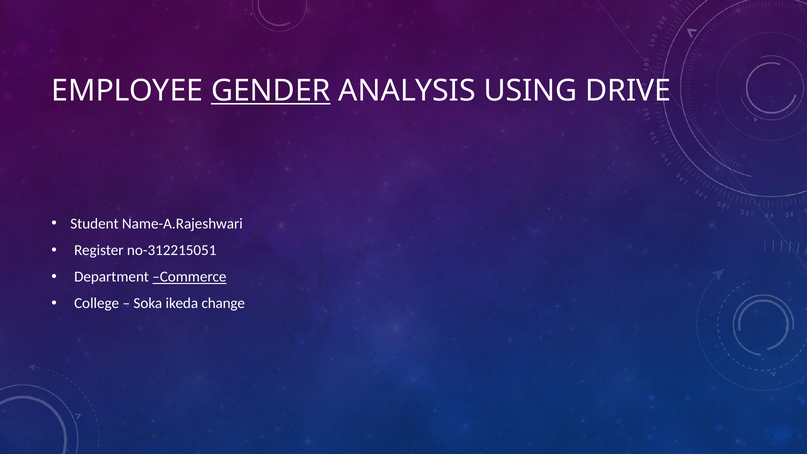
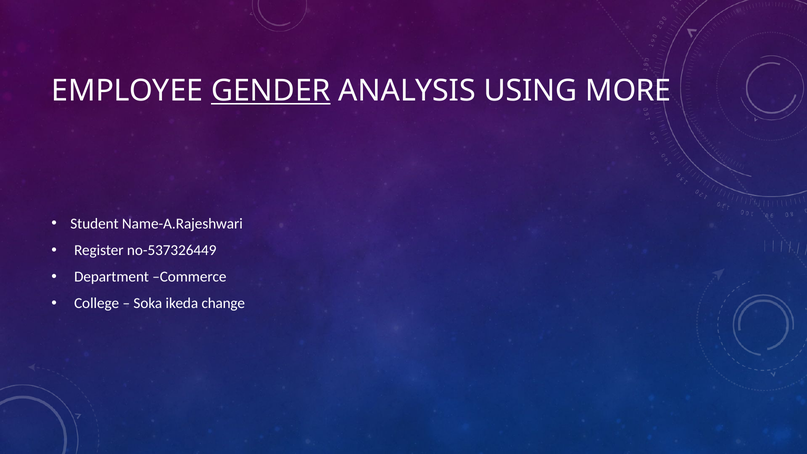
DRIVE: DRIVE -> MORE
no-312215051: no-312215051 -> no-537326449
Commerce underline: present -> none
